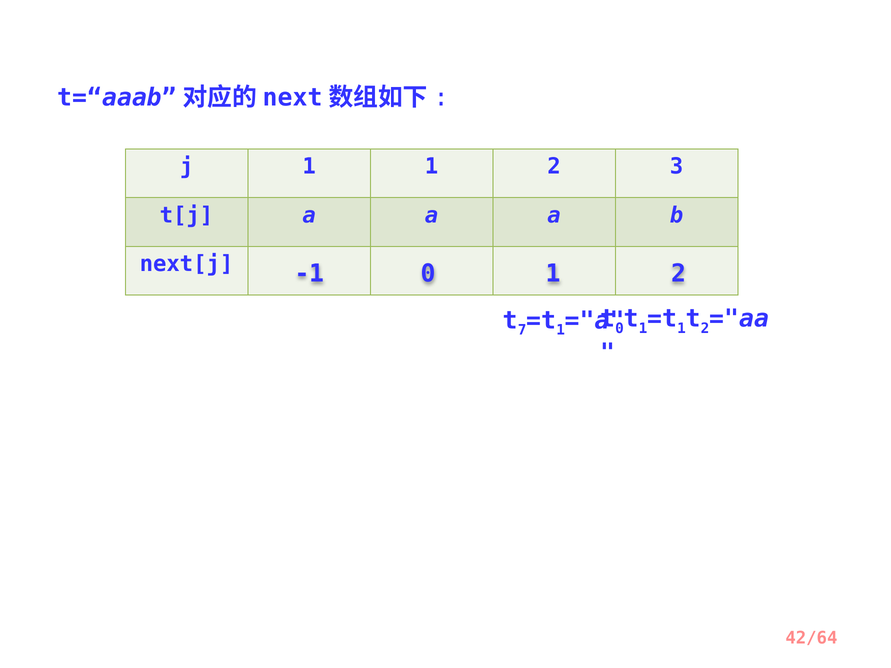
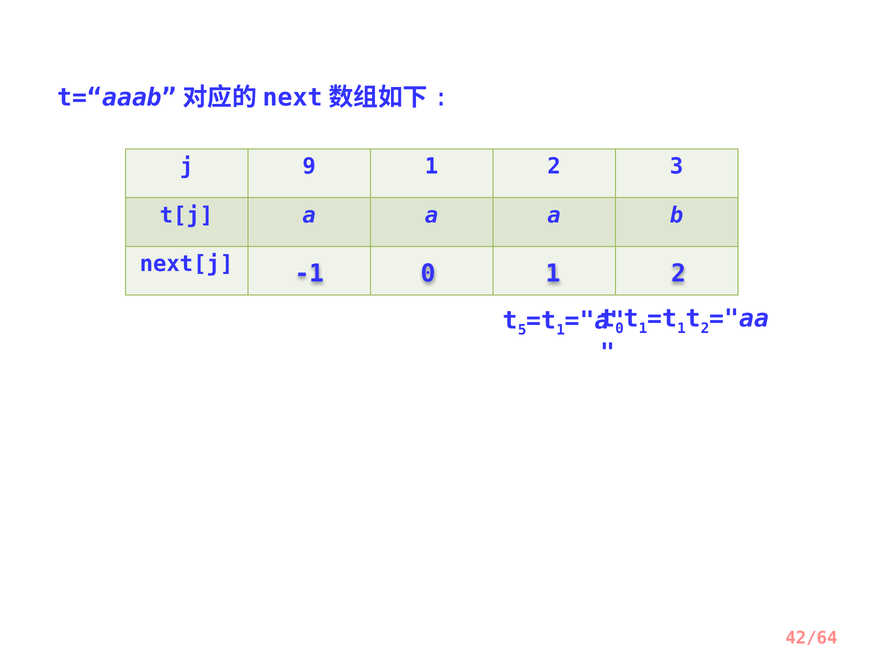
j 1: 1 -> 9
7: 7 -> 5
